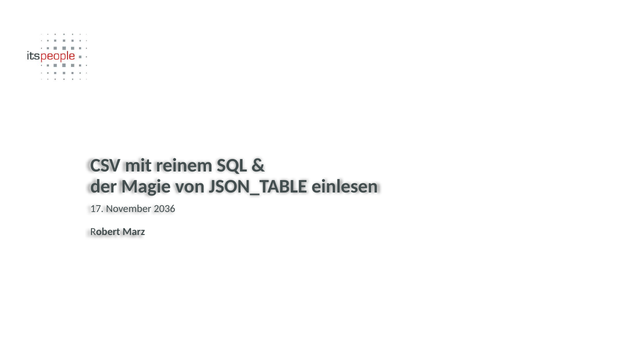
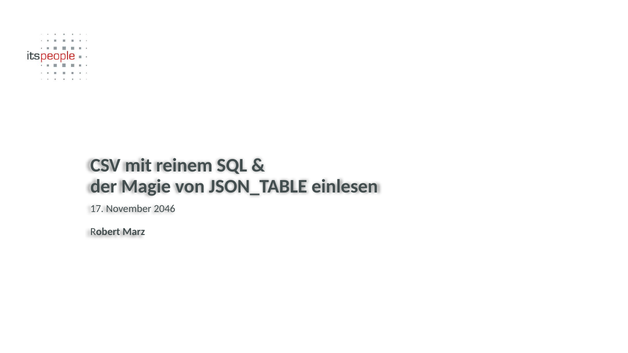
2036: 2036 -> 2046
